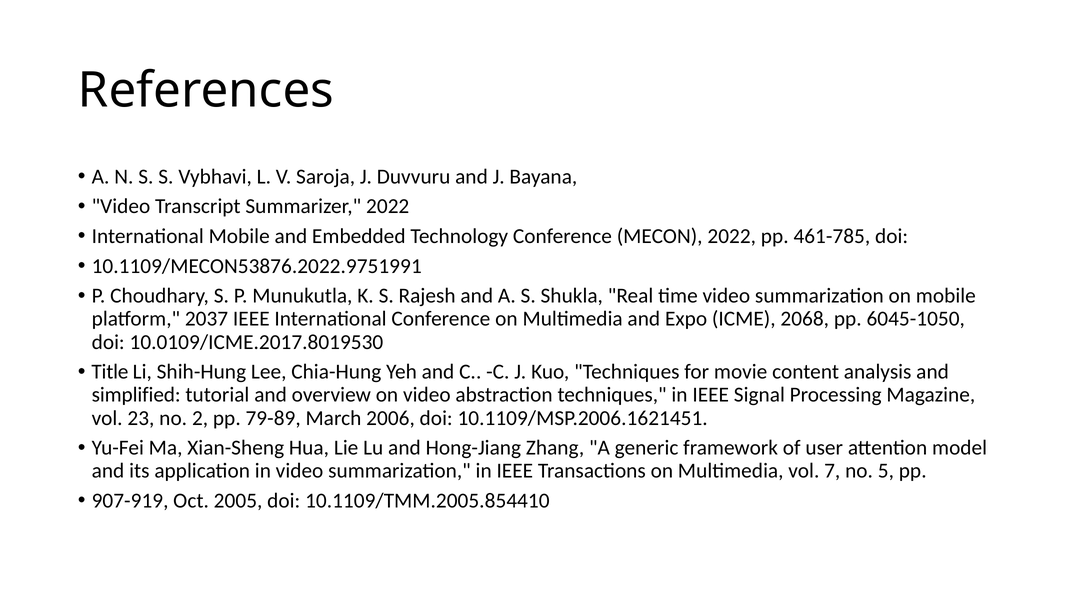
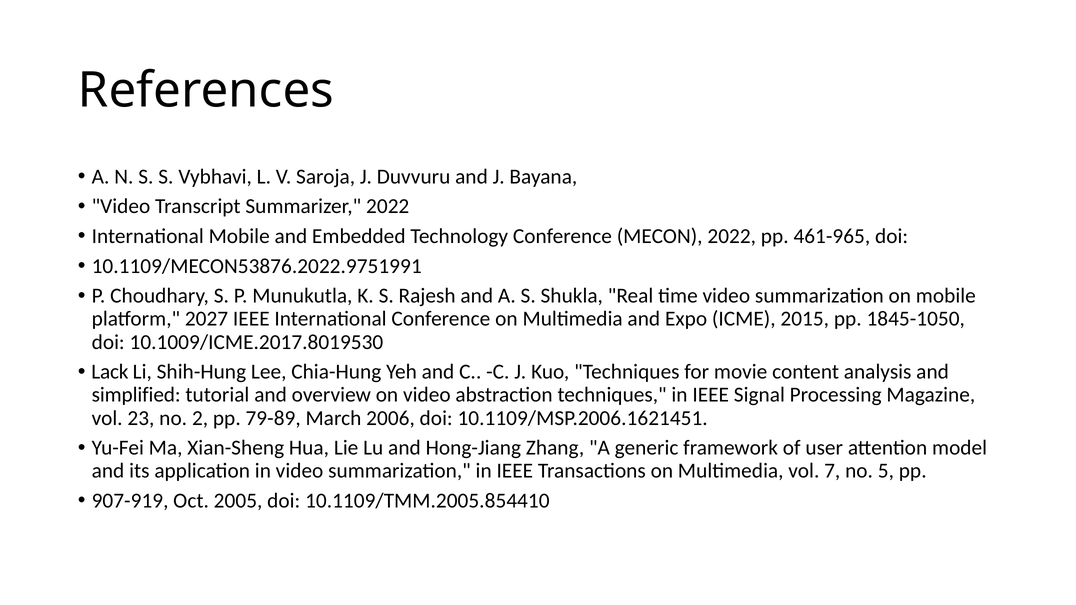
461-785: 461-785 -> 461-965
2037: 2037 -> 2027
2068: 2068 -> 2015
6045-1050: 6045-1050 -> 1845-1050
10.0109/ICME.2017.8019530: 10.0109/ICME.2017.8019530 -> 10.1009/ICME.2017.8019530
Title: Title -> Lack
